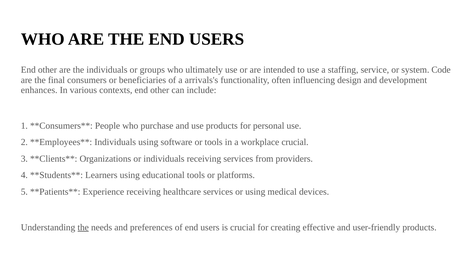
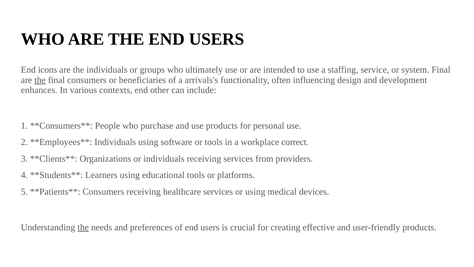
other at (48, 70): other -> icons
system Code: Code -> Final
the at (40, 80) underline: none -> present
workplace crucial: crucial -> correct
Experience at (103, 192): Experience -> Consumers
